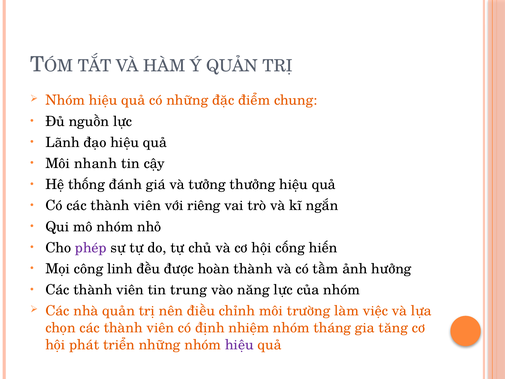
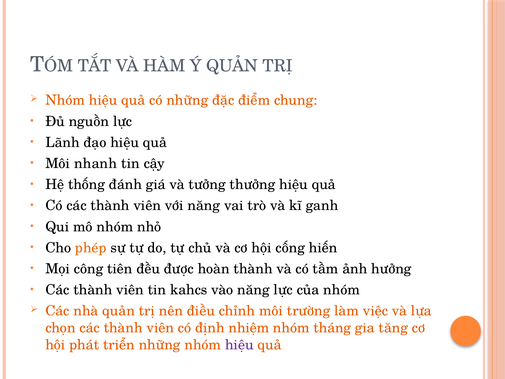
với riêng: riêng -> năng
ngắn: ngắn -> ganh
phép colour: purple -> orange
linh: linh -> tiên
trung: trung -> kahcs
